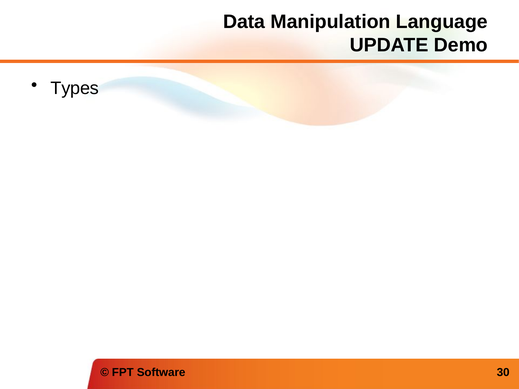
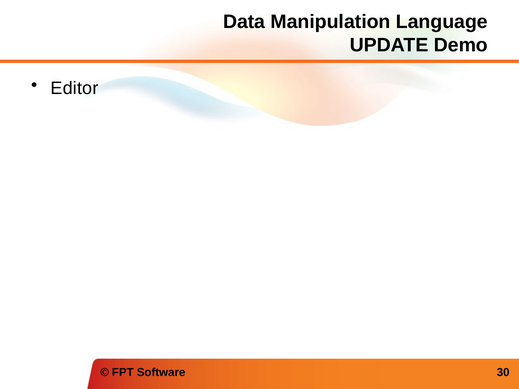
Types: Types -> Editor
